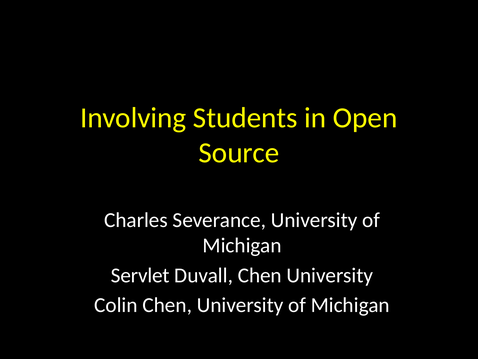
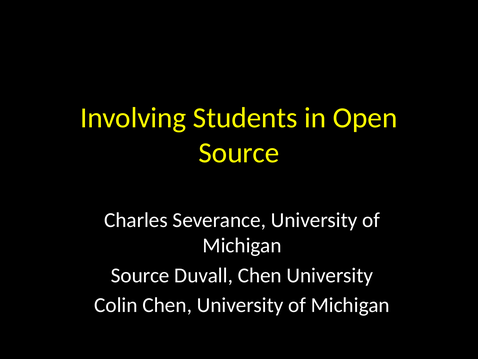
Servlet at (140, 275): Servlet -> Source
